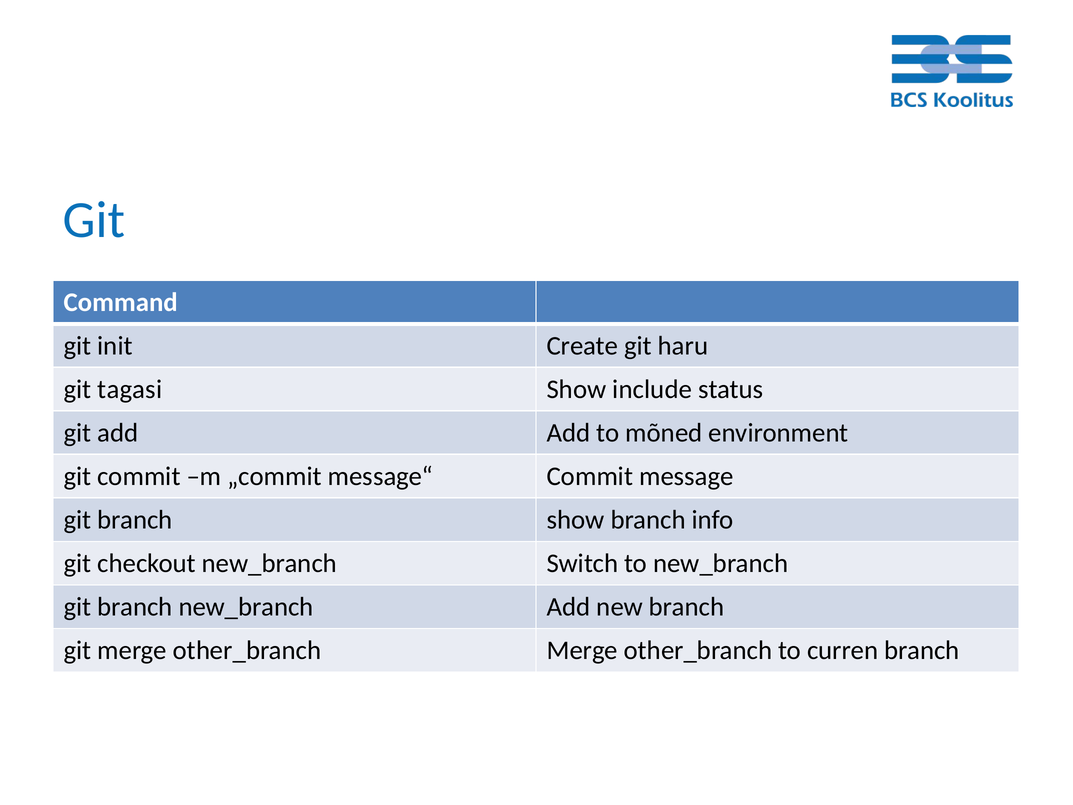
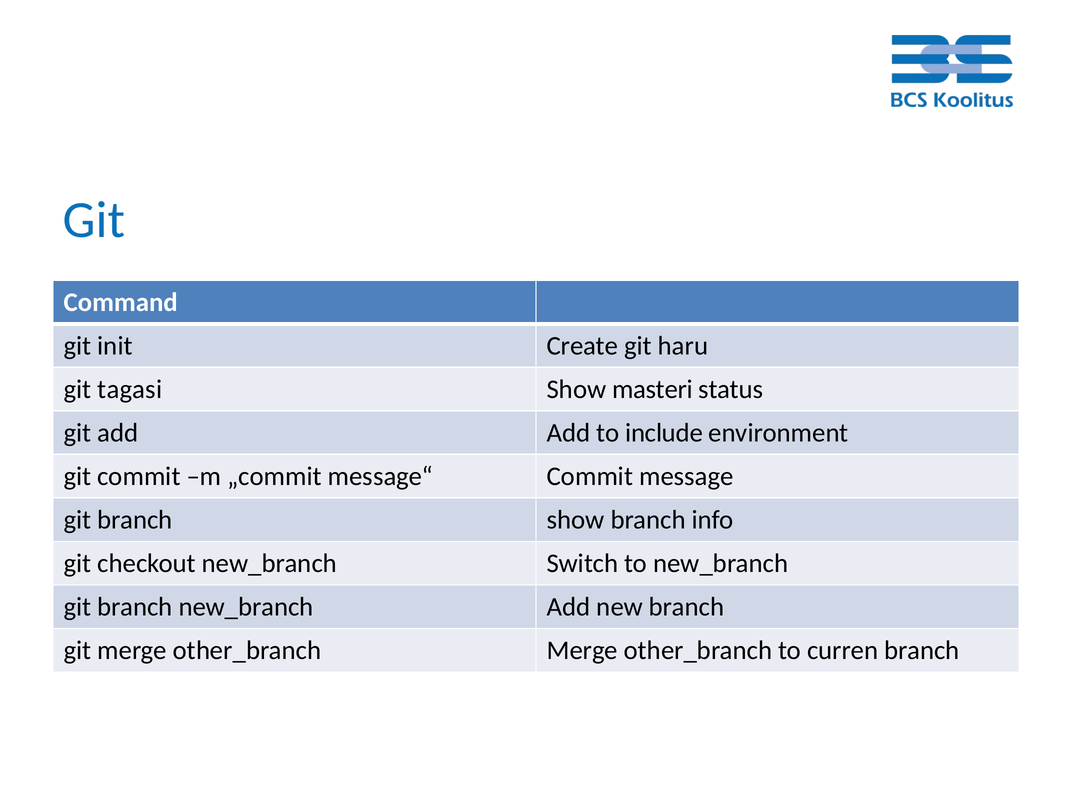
include: include -> masteri
mõned: mõned -> include
